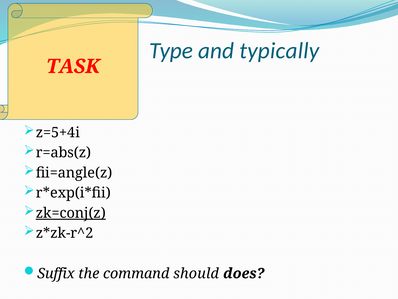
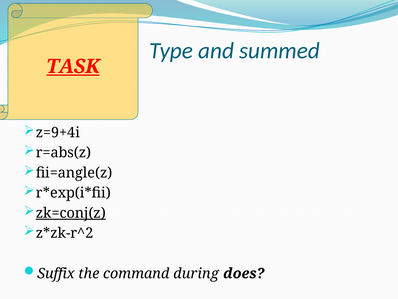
typically: typically -> summed
TASK underline: none -> present
z=5+4i: z=5+4i -> z=9+4i
should: should -> during
